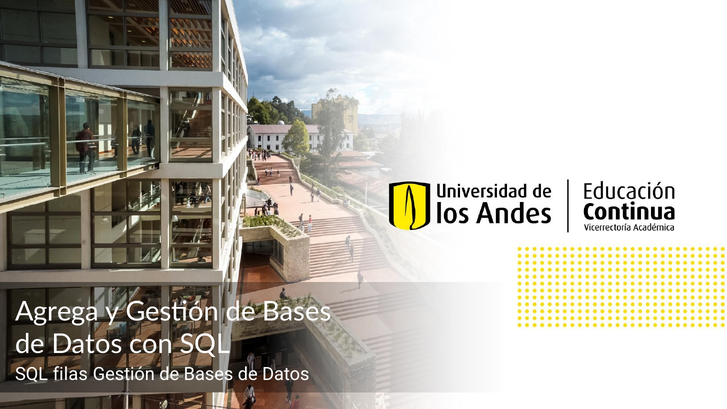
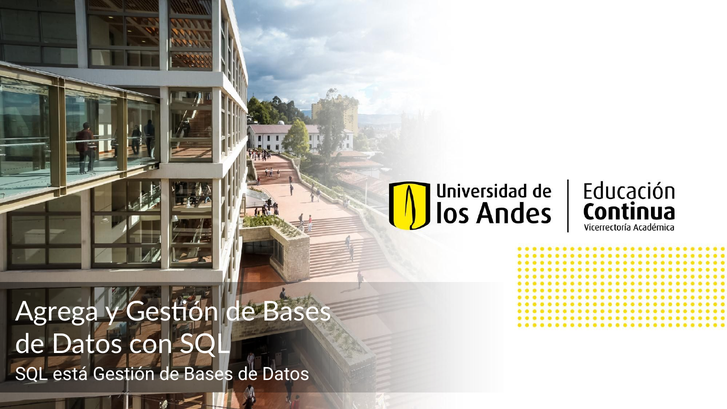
filas: filas -> está
